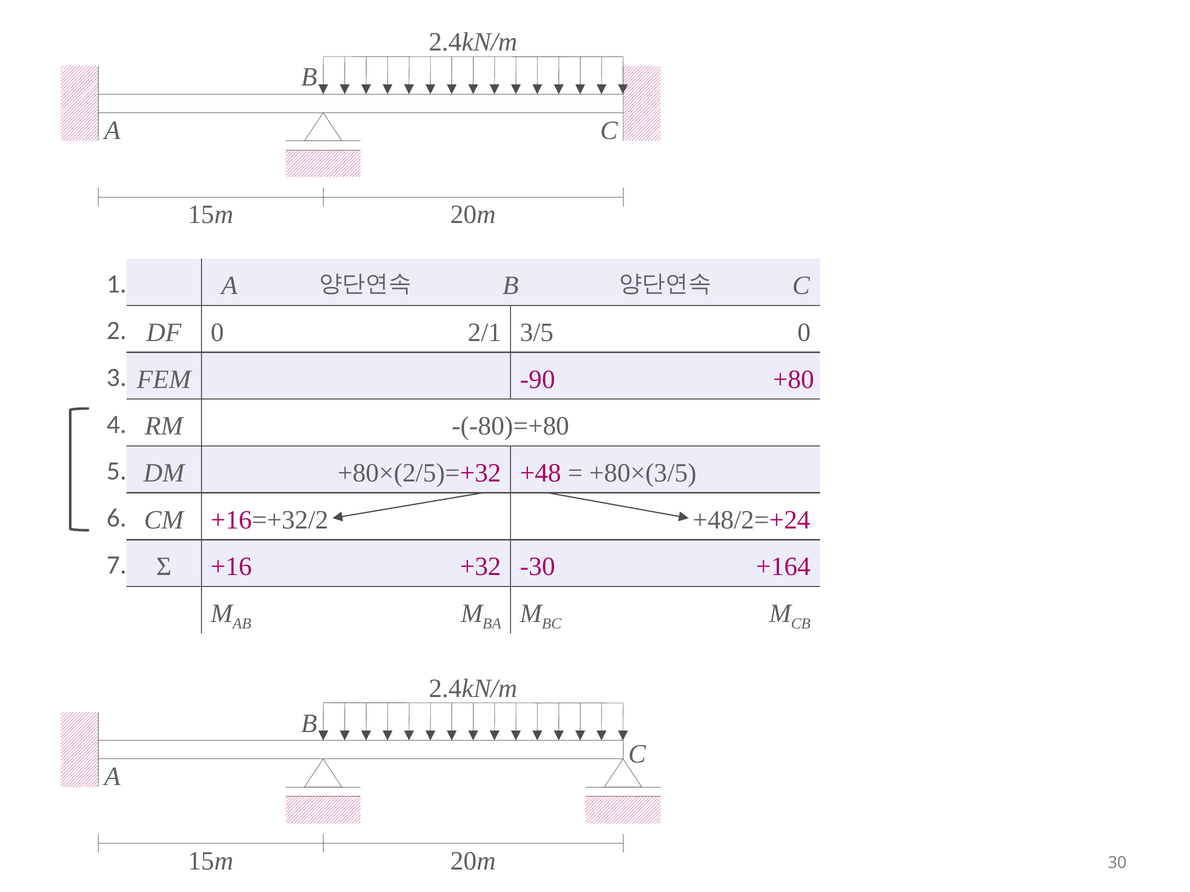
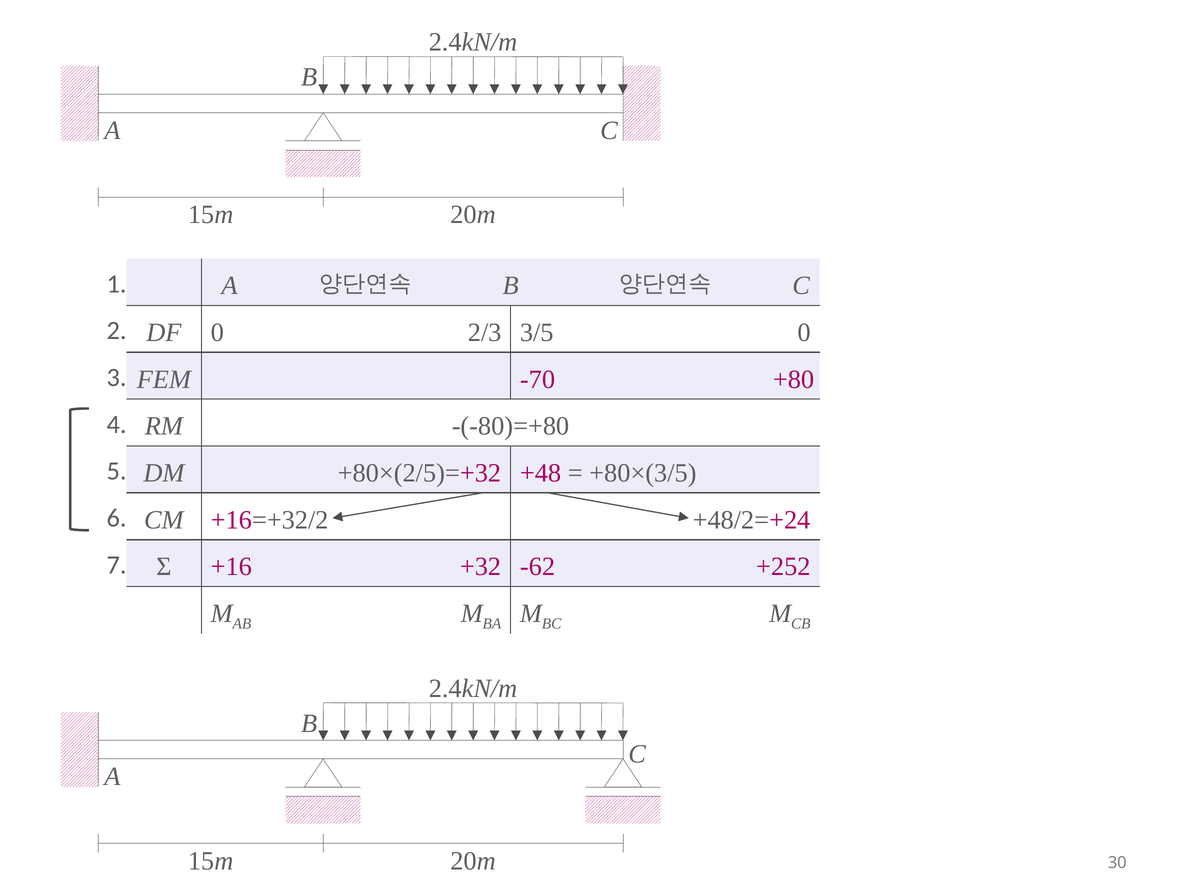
2/1: 2/1 -> 2/3
-90: -90 -> -70
-30: -30 -> -62
+164: +164 -> +252
